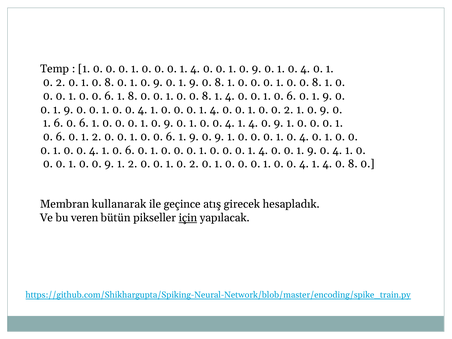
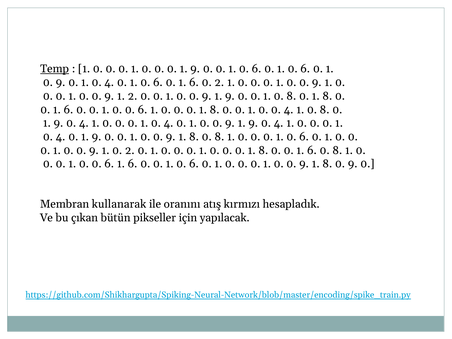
Temp underline: none -> present
4 at (195, 69): 4 -> 9
9 at (256, 69): 9 -> 6
4 at (305, 69): 4 -> 6
2 at (60, 82): 2 -> 9
8 at (109, 82): 8 -> 4
9 at (158, 82): 9 -> 6
9 at (194, 82): 9 -> 6
8 at (219, 82): 8 -> 2
8 at (317, 82): 8 -> 9
6 at (109, 96): 6 -> 9
1 8: 8 -> 2
8 at (207, 96): 8 -> 9
4 at (230, 96): 4 -> 9
6 at (291, 96): 6 -> 8
9 at (327, 96): 9 -> 8
9 at (68, 110): 9 -> 6
4 at (142, 110): 4 -> 6
4 at (214, 110): 4 -> 8
0 0 2: 2 -> 4
9 at (325, 110): 9 -> 8
6 at (58, 123): 6 -> 9
6 at (84, 123): 6 -> 4
9 at (168, 123): 9 -> 4
4 at (230, 123): 4 -> 9
4 at (253, 123): 4 -> 9
9 at (279, 123): 9 -> 4
6 at (60, 137): 6 -> 4
2 at (97, 137): 2 -> 9
6 at (171, 137): 6 -> 9
9 at (194, 137): 9 -> 8
9 at (219, 137): 9 -> 8
4 at (304, 137): 4 -> 6
4 at (94, 150): 4 -> 9
6 at (130, 150): 6 -> 2
4 at (263, 150): 4 -> 8
9 at (312, 150): 9 -> 6
4 at (337, 150): 4 -> 8
9 at (109, 164): 9 -> 6
2 at (132, 164): 2 -> 6
2 at (194, 164): 2 -> 6
4 at (304, 164): 4 -> 9
4 at (327, 164): 4 -> 8
8 at (353, 164): 8 -> 9
geçince: geçince -> oranını
girecek: girecek -> kırmızı
veren: veren -> çıkan
için underline: present -> none
